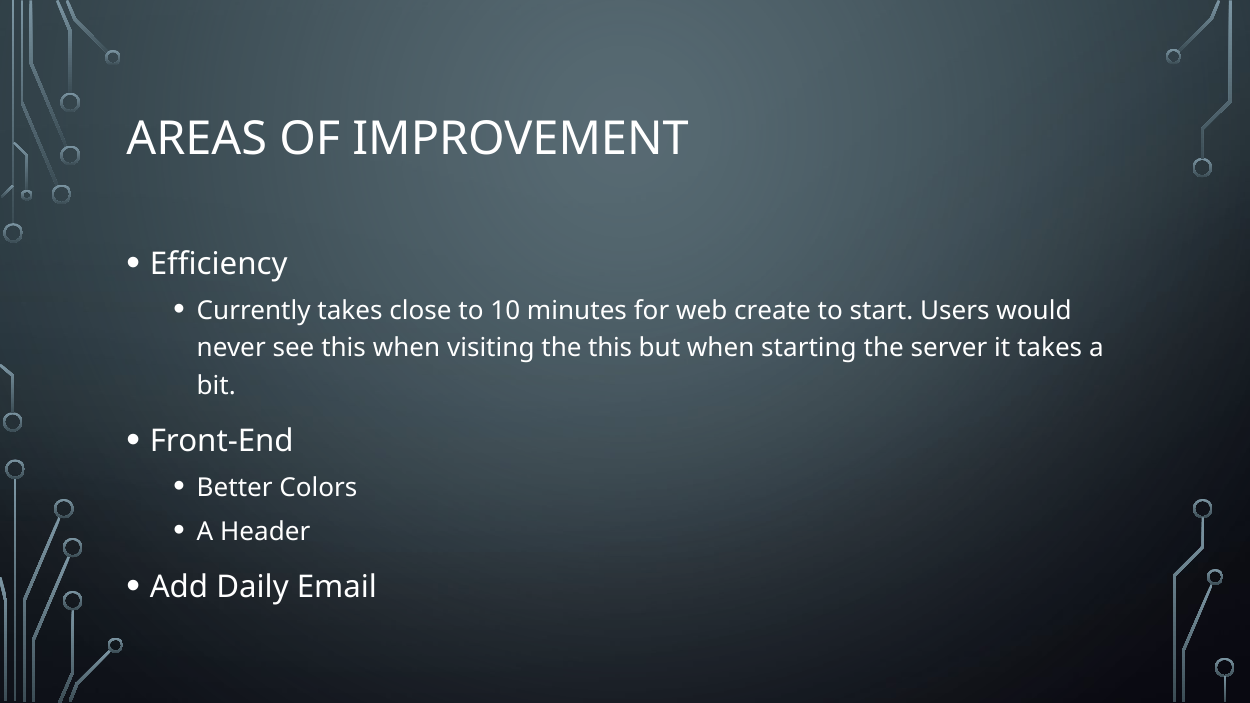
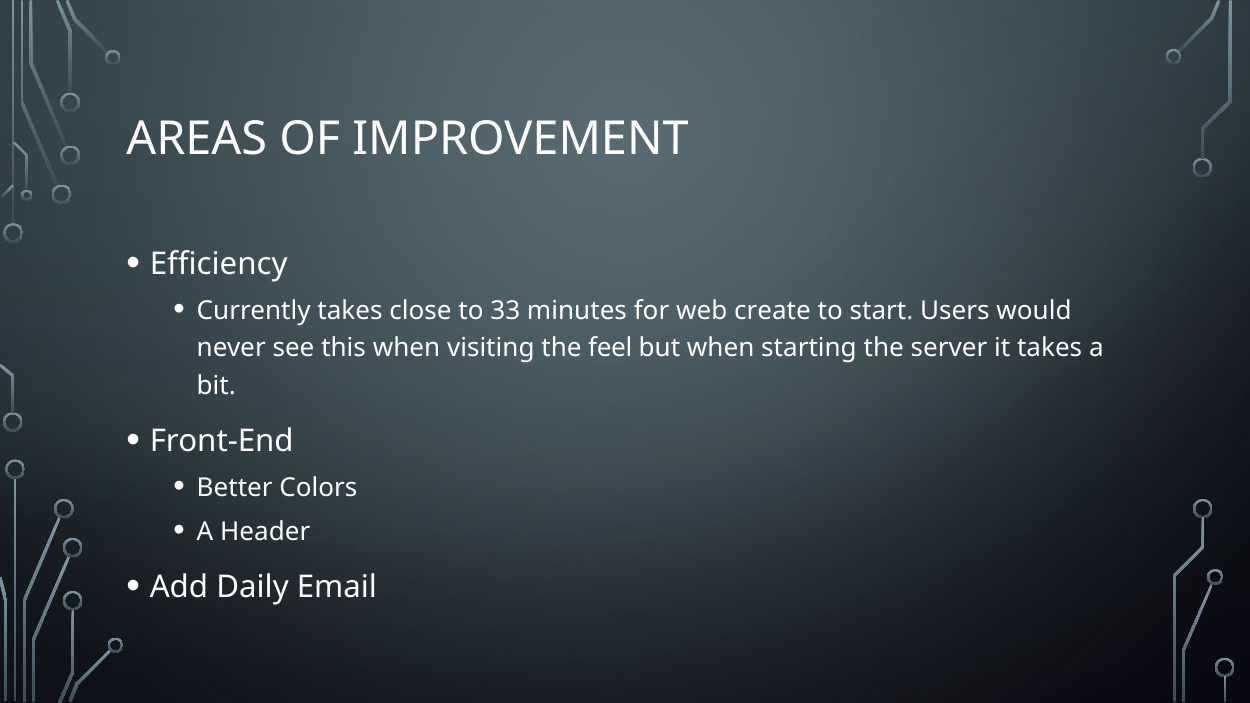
10: 10 -> 33
the this: this -> feel
